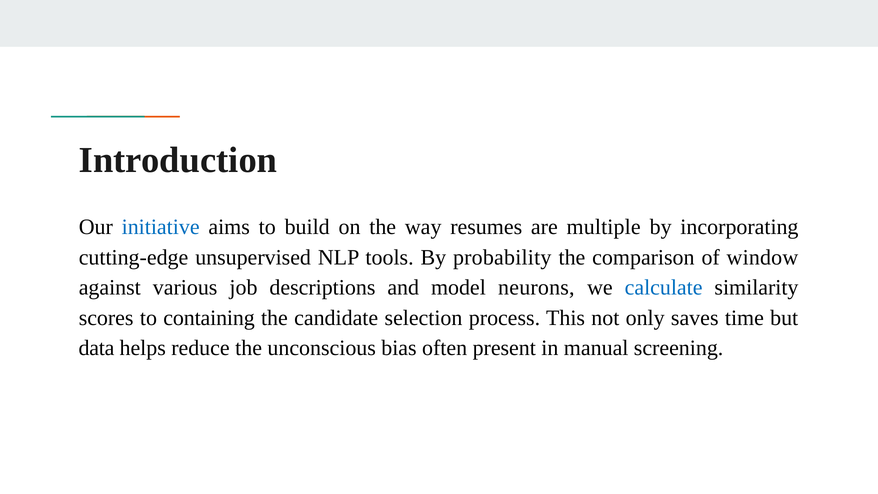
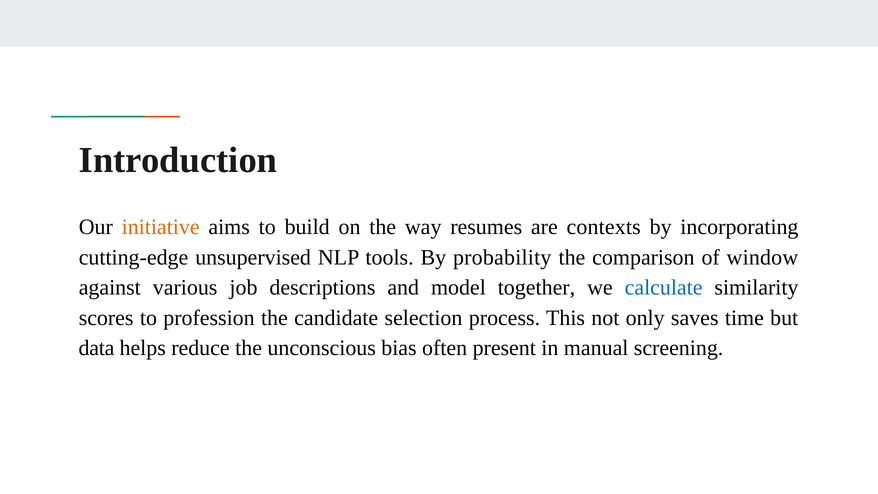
initiative colour: blue -> orange
multiple: multiple -> contexts
neurons: neurons -> together
containing: containing -> profession
